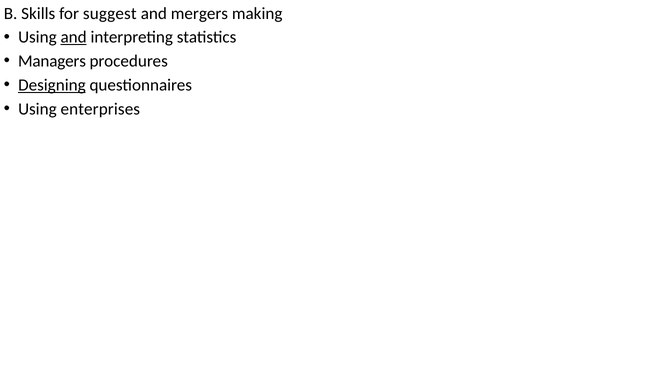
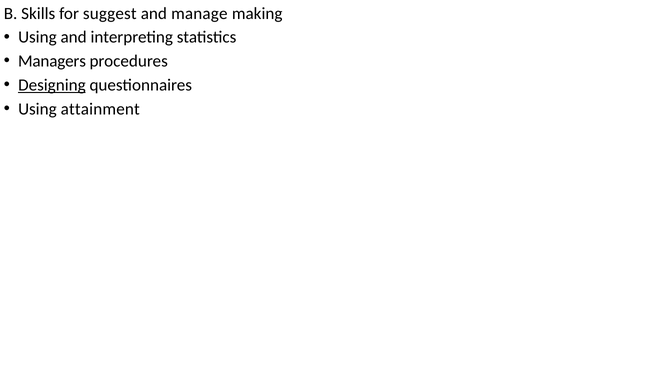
mergers: mergers -> manage
and at (74, 37) underline: present -> none
enterprises: enterprises -> attainment
